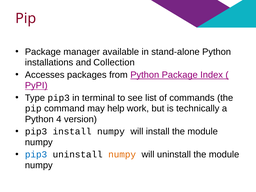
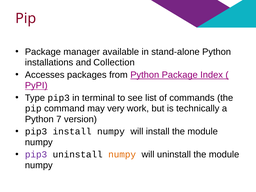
help: help -> very
4: 4 -> 7
pip3 at (36, 155) colour: blue -> purple
